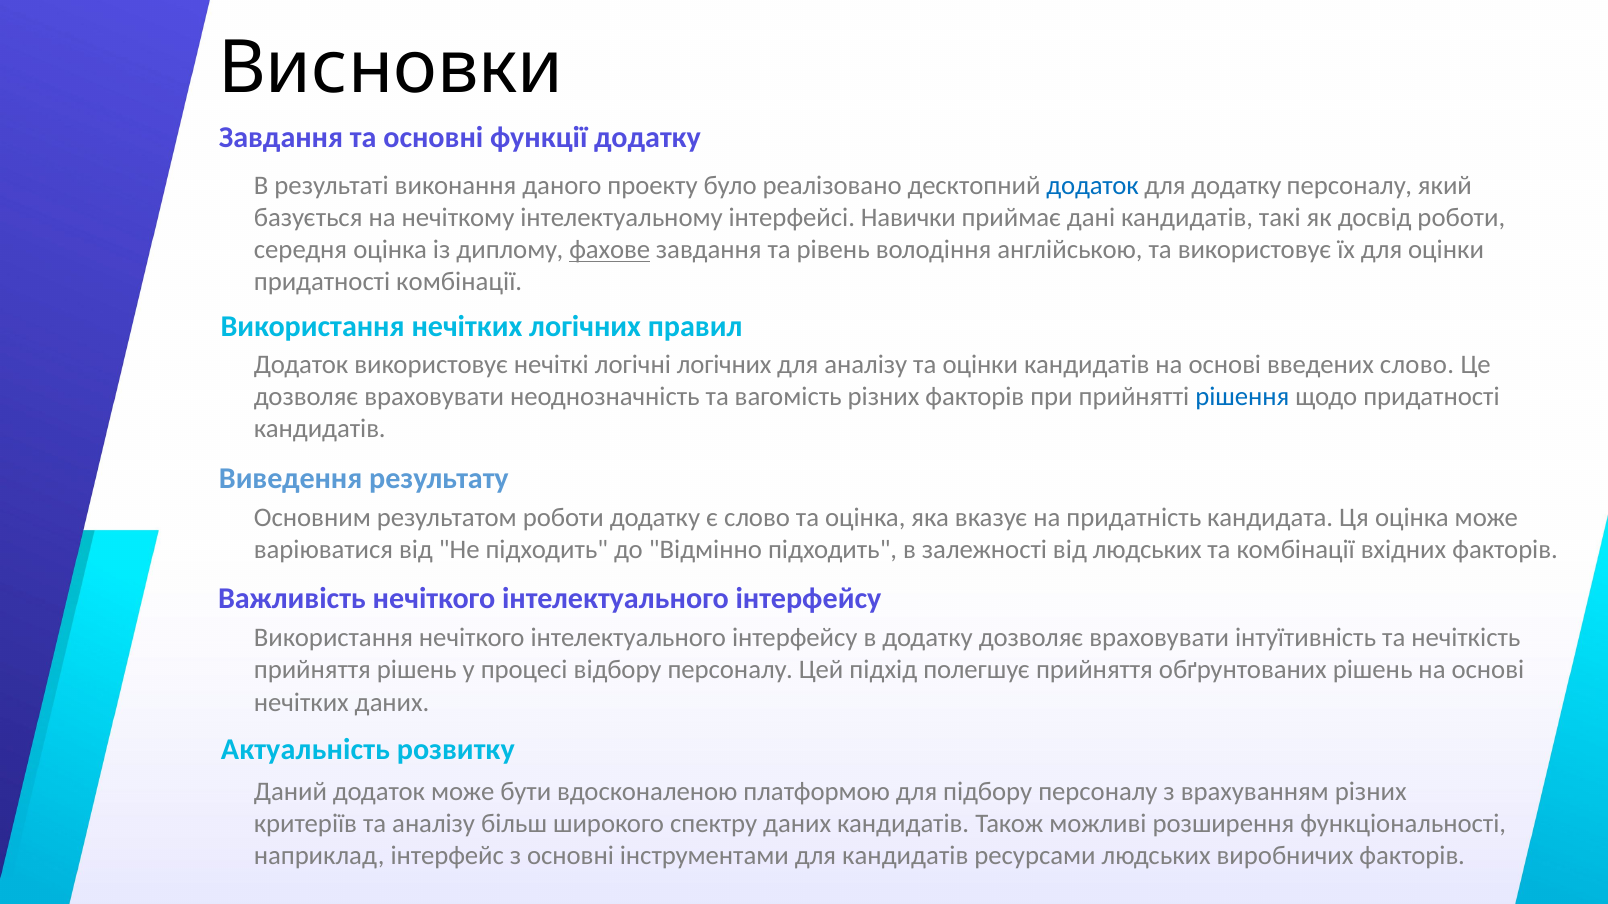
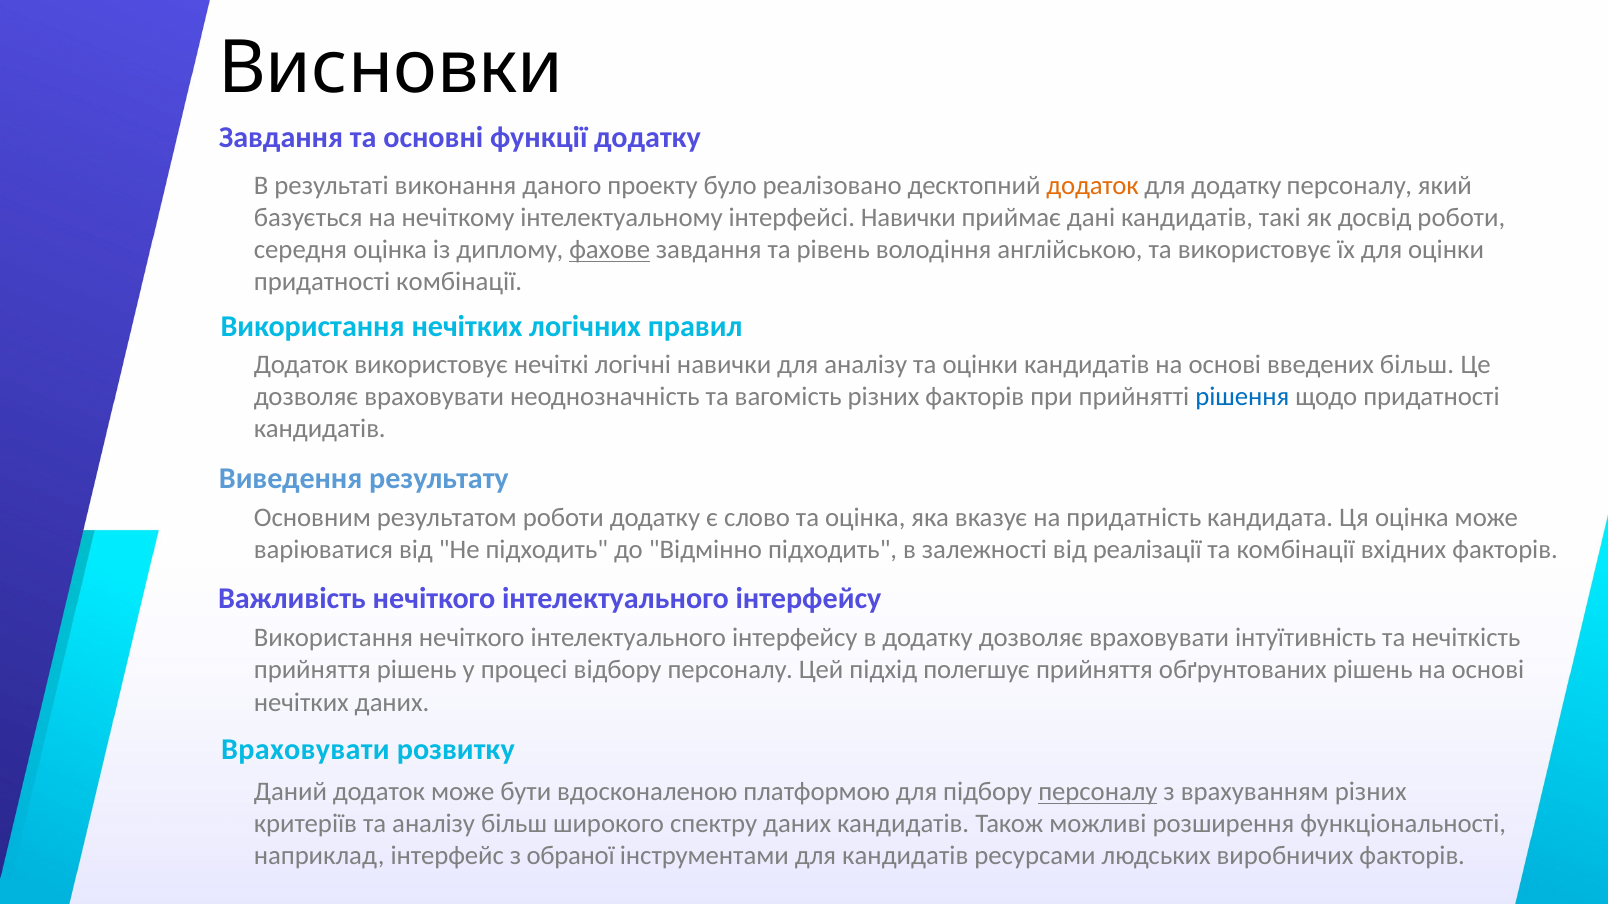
додаток at (1093, 186) colour: blue -> orange
логічні логічних: логічних -> навички
введених слово: слово -> більш
від людських: людських -> реалізації
Актуальність at (306, 750): Актуальність -> Враховувати
персоналу at (1098, 792) underline: none -> present
з основні: основні -> обраної
